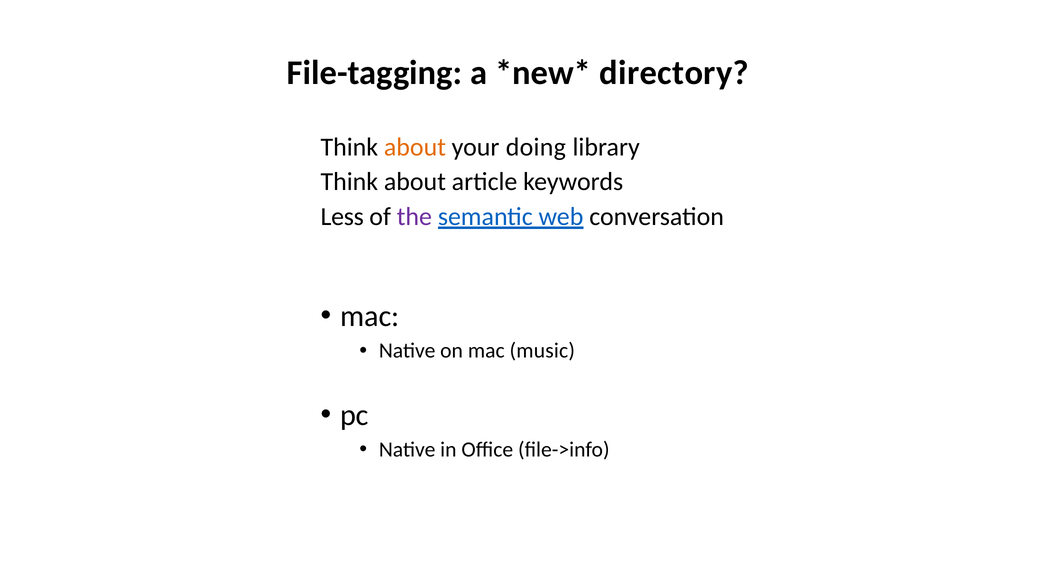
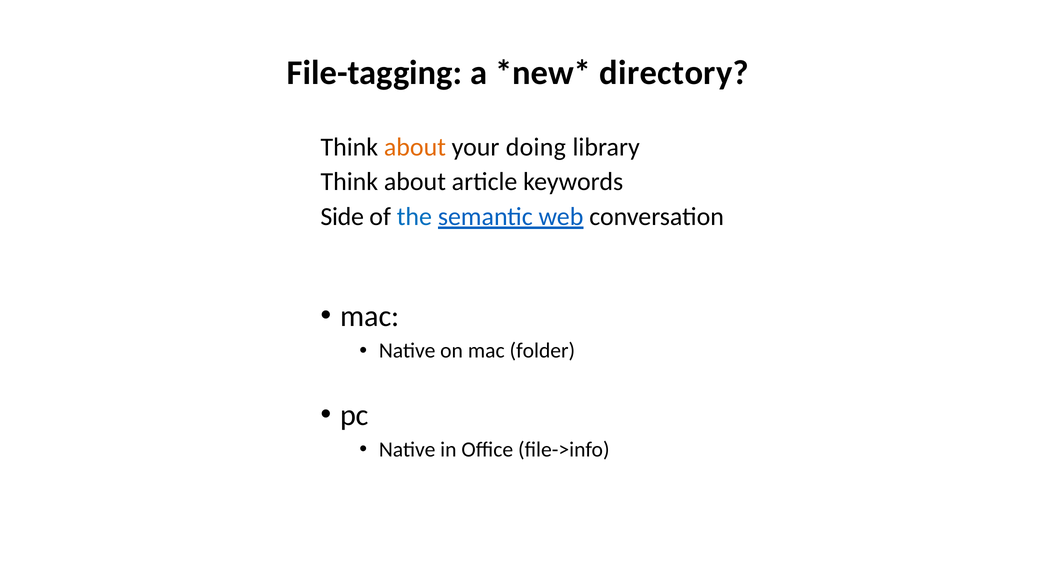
Less: Less -> Side
the colour: purple -> blue
music: music -> folder
